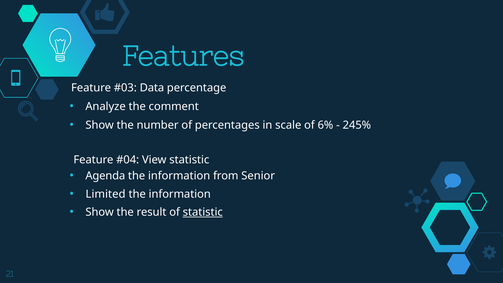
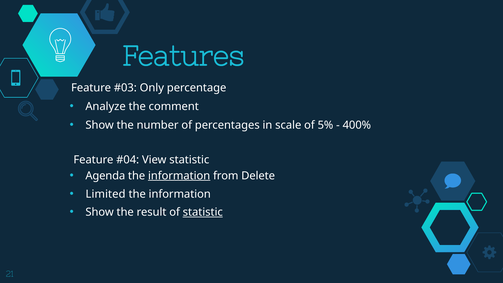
Data: Data -> Only
6%: 6% -> 5%
245%: 245% -> 400%
information at (179, 176) underline: none -> present
Senior: Senior -> Delete
